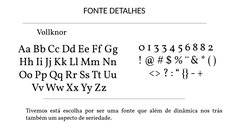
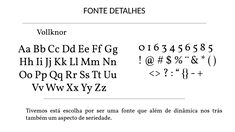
1 3: 3 -> 6
6 8: 8 -> 5
8 2: 2 -> 5
